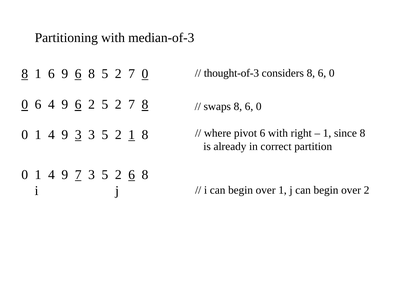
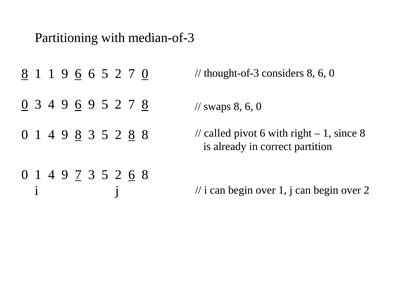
1 6: 6 -> 1
9 6 8: 8 -> 6
0 6: 6 -> 3
6 2: 2 -> 9
9 3: 3 -> 8
2 1: 1 -> 8
where: where -> called
